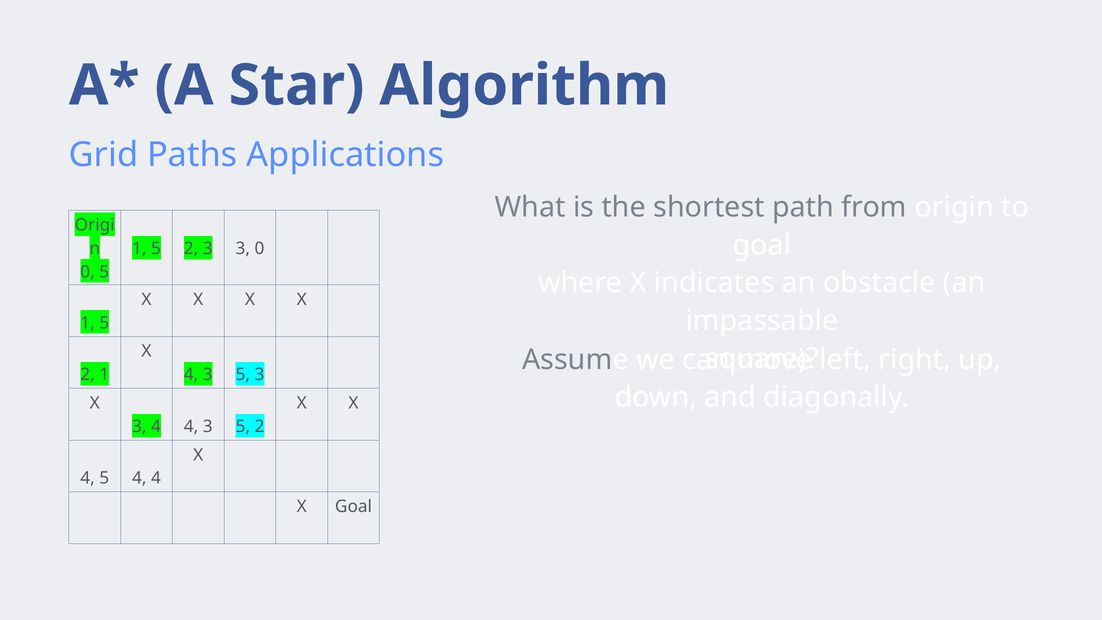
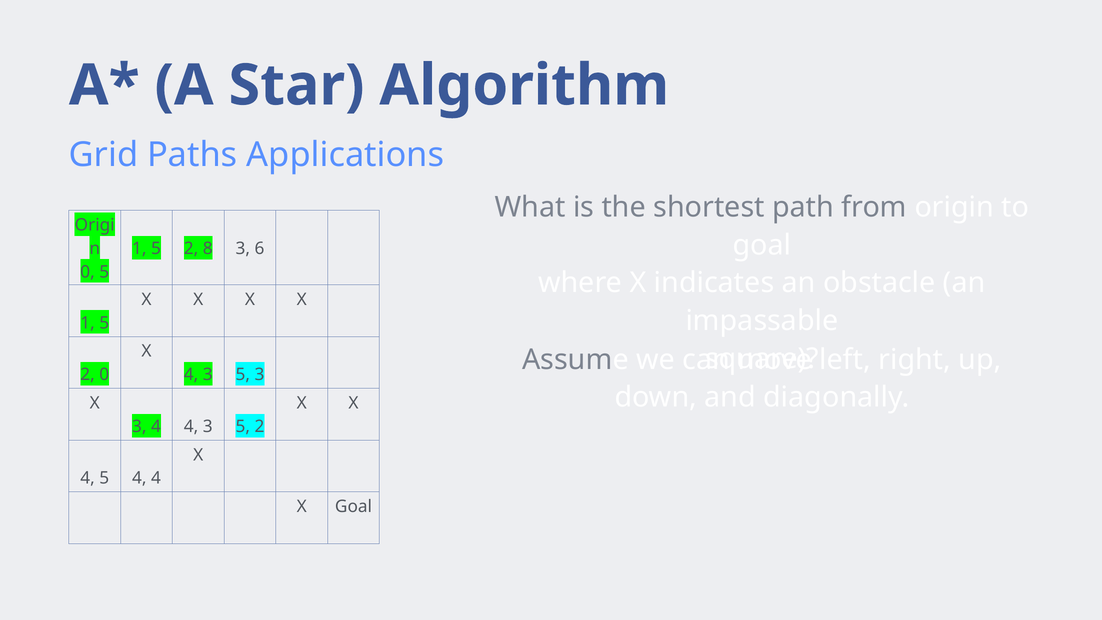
2 3: 3 -> 8
3 0: 0 -> 6
2 1: 1 -> 0
